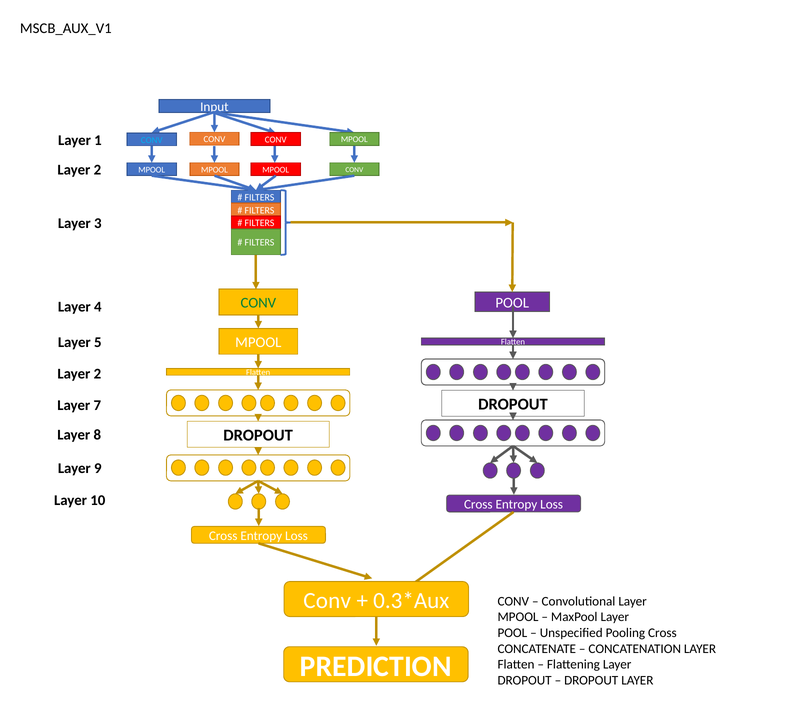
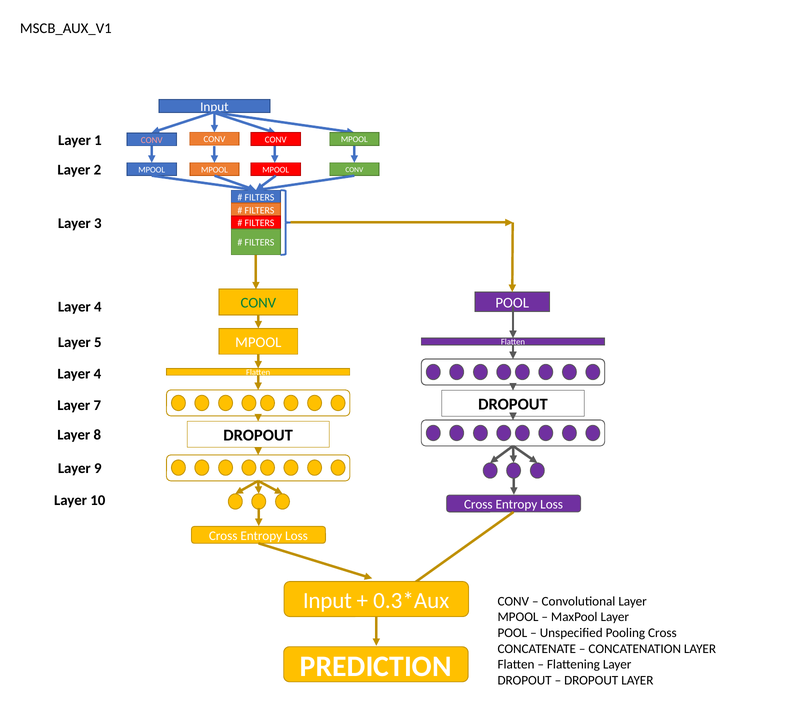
CONV at (152, 140) colour: light blue -> pink
2 at (97, 374): 2 -> 4
Conv at (327, 600): Conv -> Input
